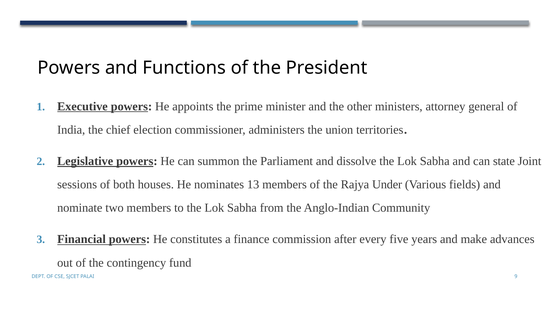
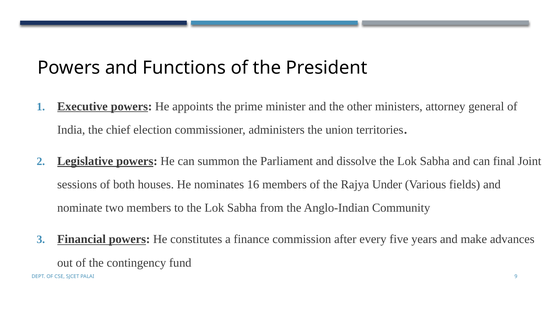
state: state -> final
13: 13 -> 16
